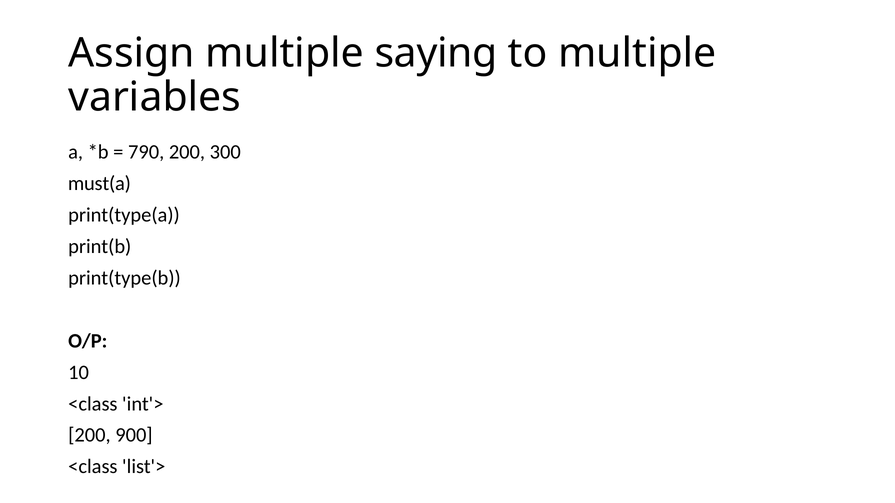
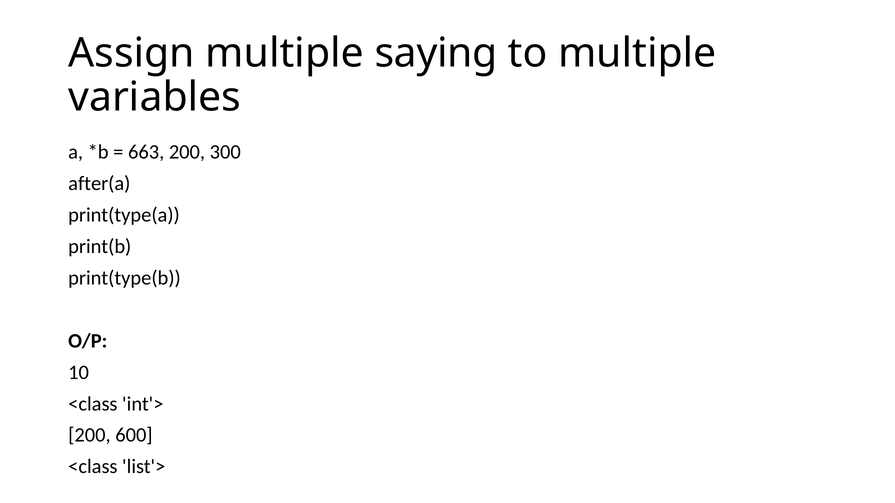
790: 790 -> 663
must(a: must(a -> after(a
900: 900 -> 600
